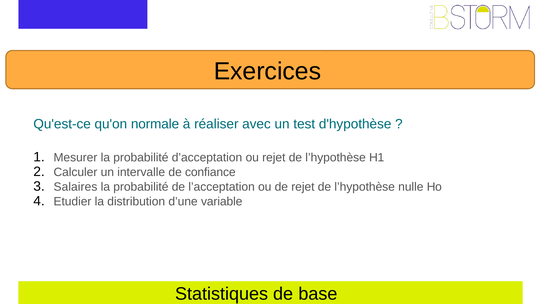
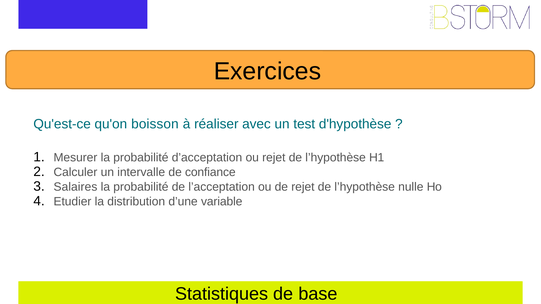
normale: normale -> boisson
